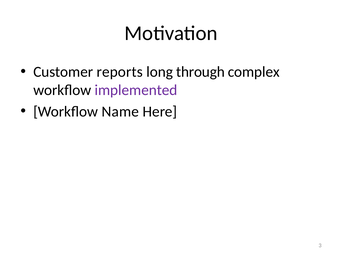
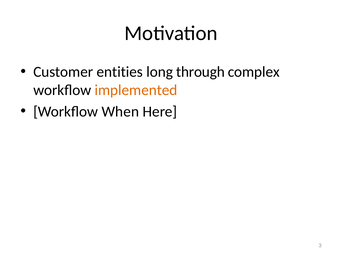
reports: reports -> entities
implemented colour: purple -> orange
Name: Name -> When
